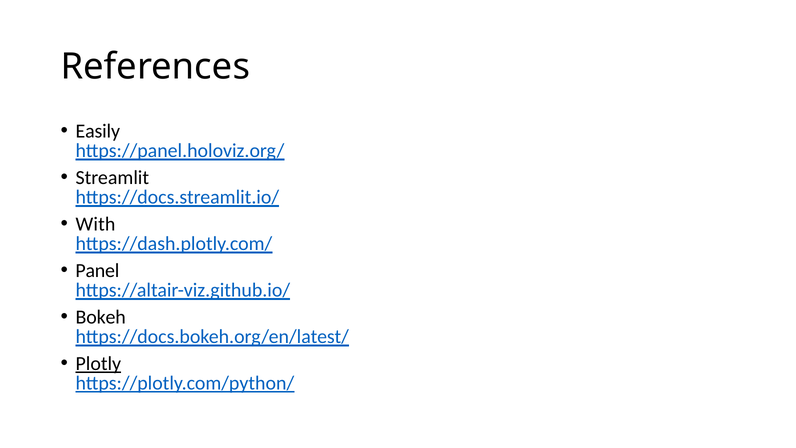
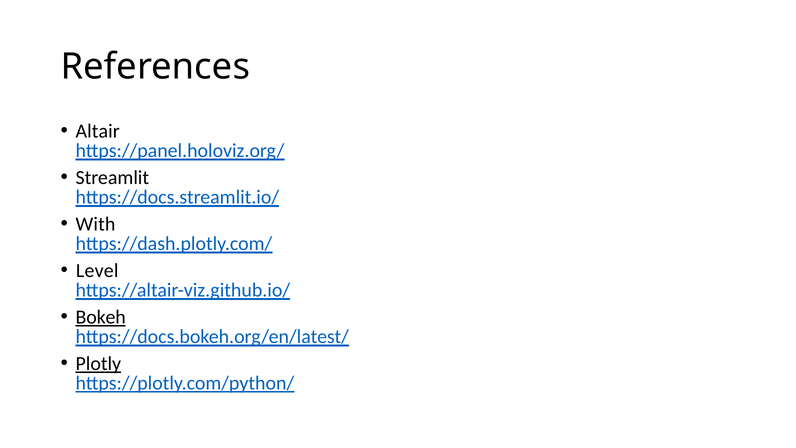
Easily: Easily -> Altair
Panel: Panel -> Level
Bokeh underline: none -> present
